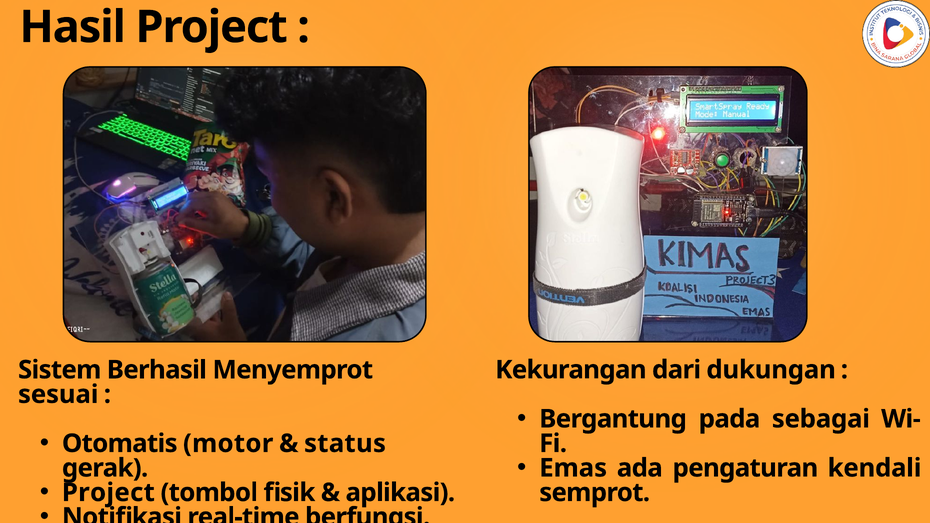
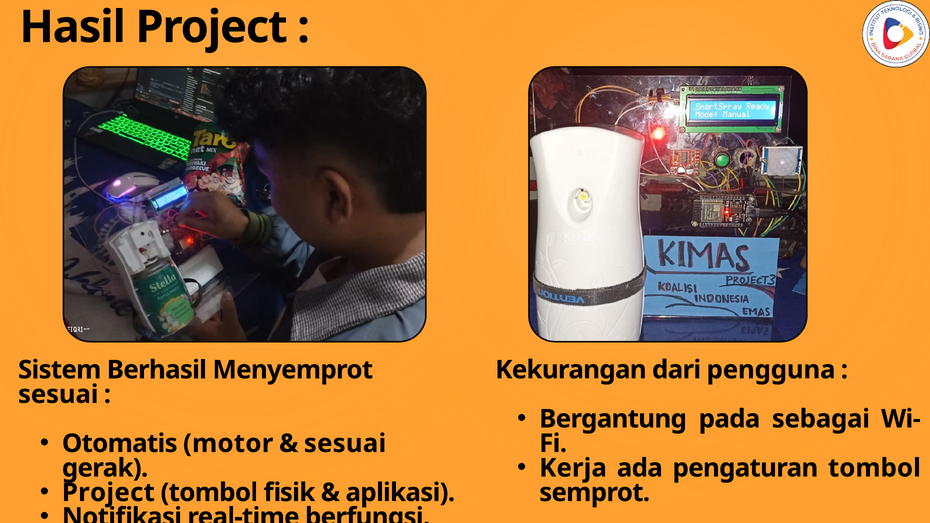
dukungan: dukungan -> pengguna
status at (345, 444): status -> sesuai
Emas: Emas -> Kerja
pengaturan kendali: kendali -> tombol
